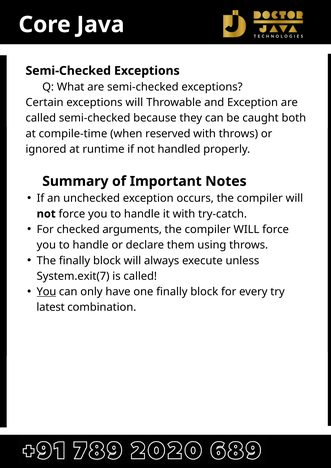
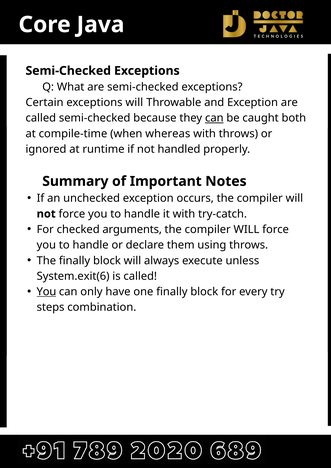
can at (214, 118) underline: none -> present
reserved: reserved -> whereas
System.exit(7: System.exit(7 -> System.exit(6
latest: latest -> steps
